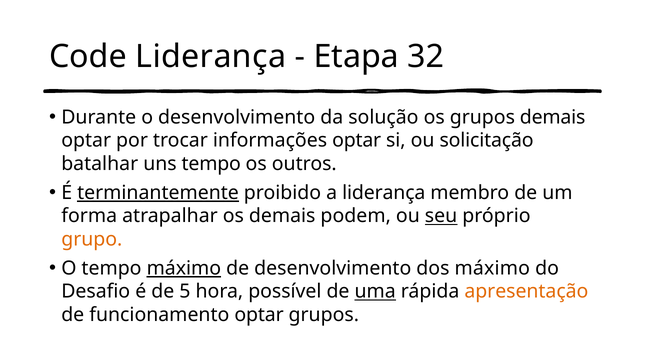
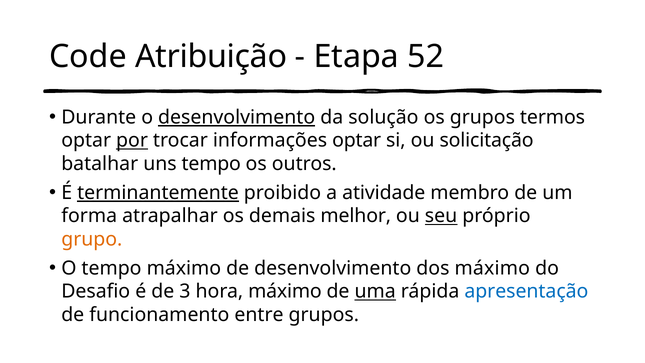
Code Liderança: Liderança -> Atribuição
32: 32 -> 52
desenvolvimento at (237, 117) underline: none -> present
grupos demais: demais -> termos
por underline: none -> present
a liderança: liderança -> atividade
podem: podem -> melhor
máximo at (184, 268) underline: present -> none
5: 5 -> 3
hora possível: possível -> máximo
apresentação colour: orange -> blue
funcionamento optar: optar -> entre
